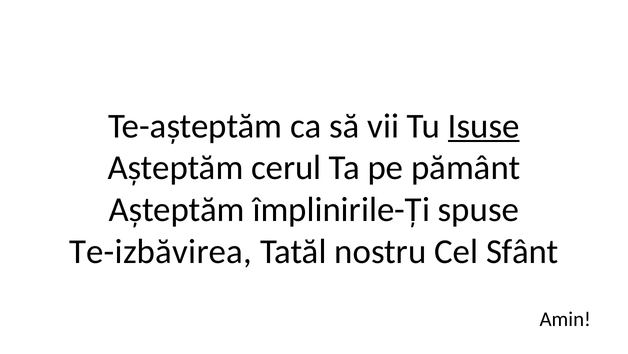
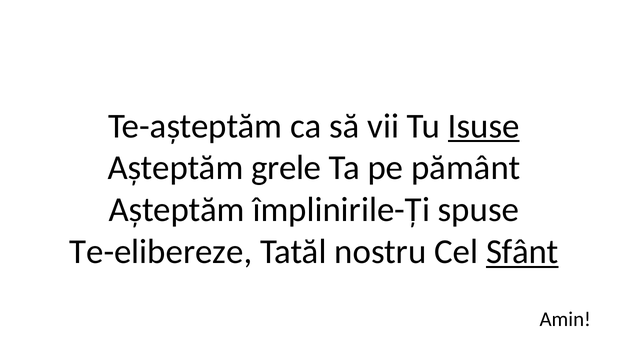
cerul: cerul -> grele
Te-izbăvirea: Te-izbăvirea -> Te-elibereze
Sfânt underline: none -> present
